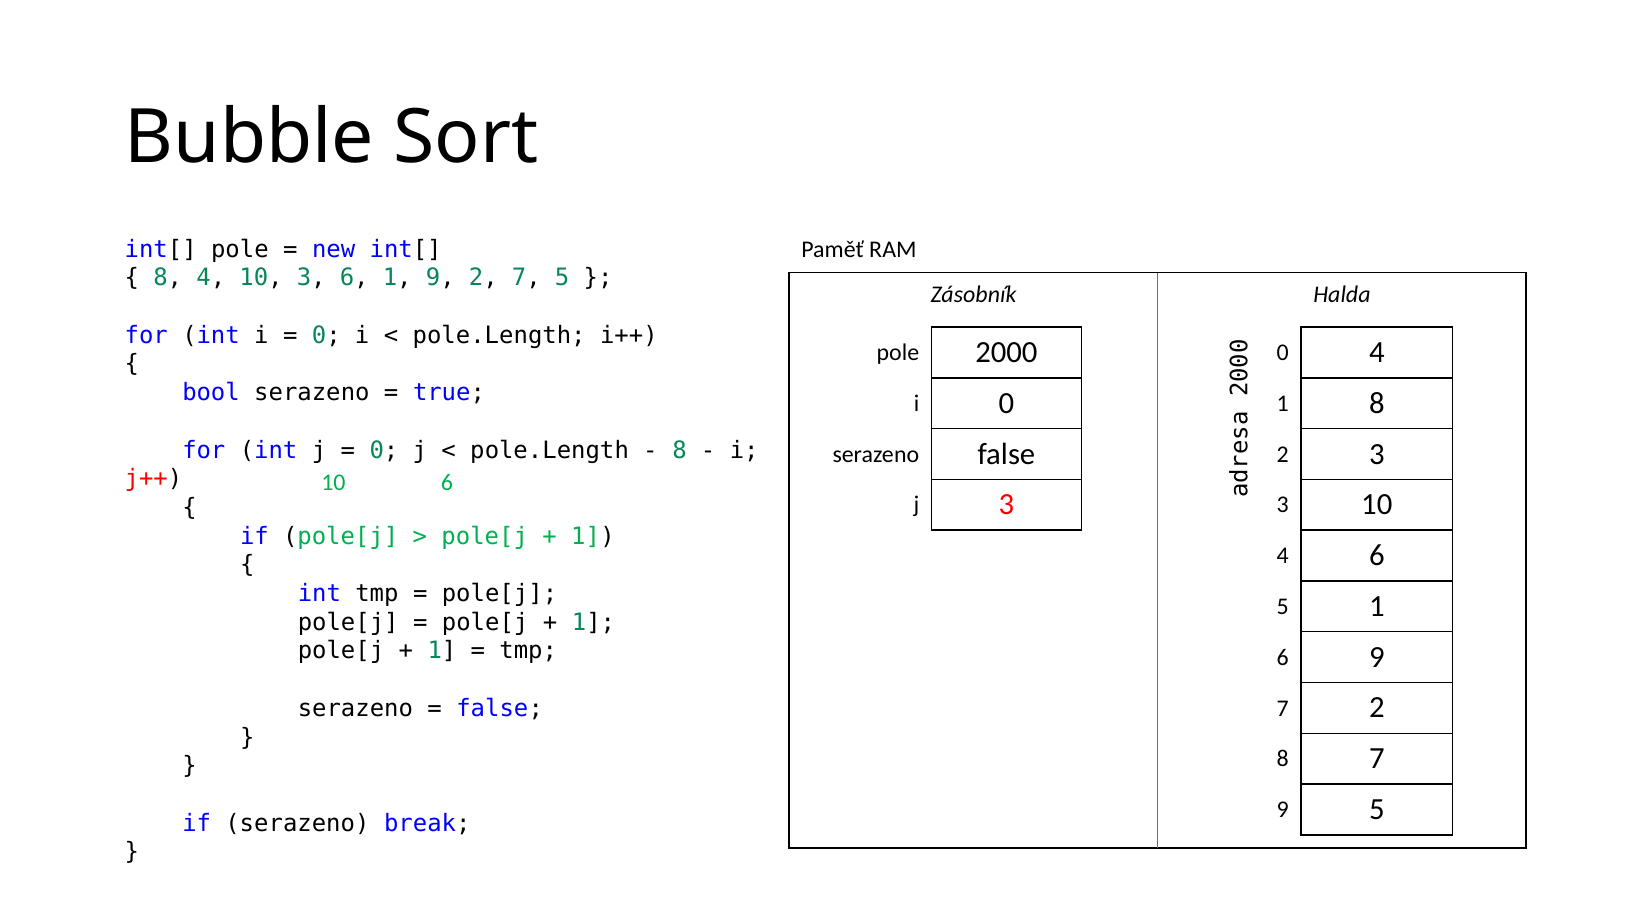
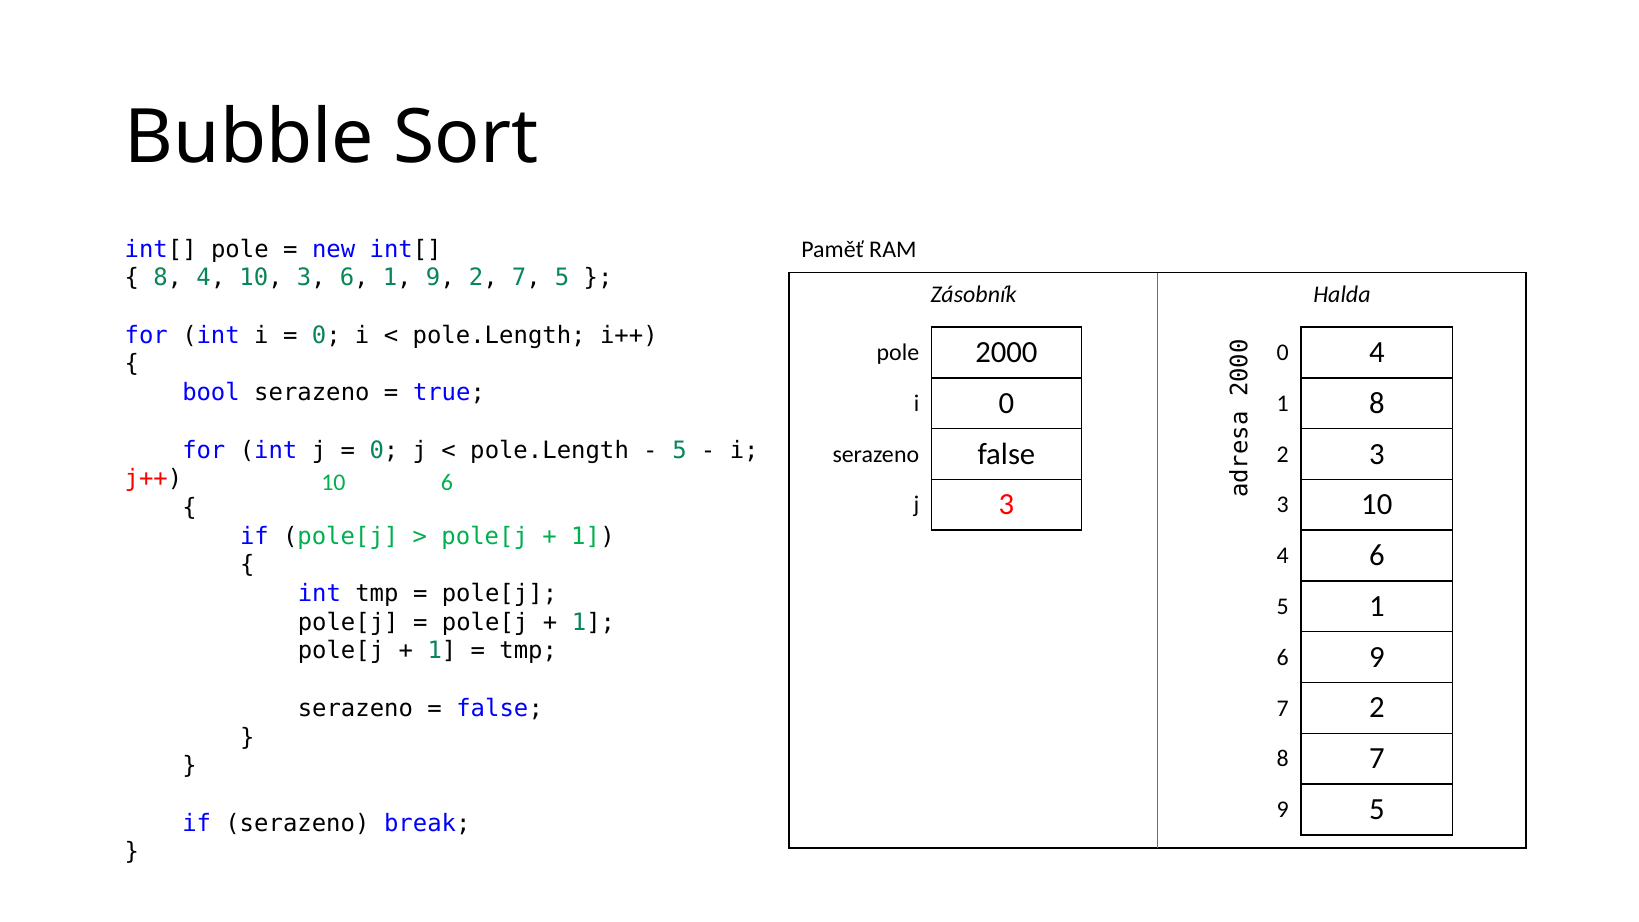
8 at (680, 450): 8 -> 5
